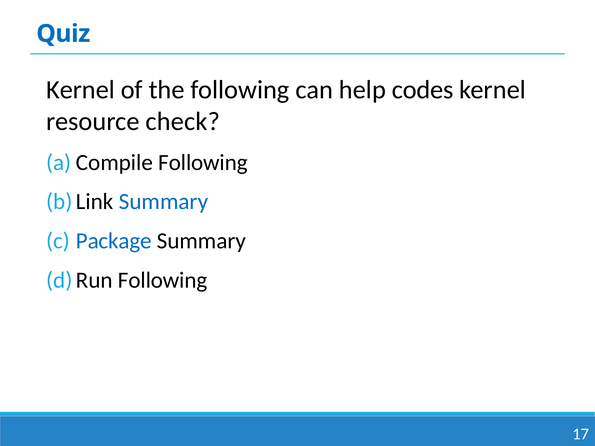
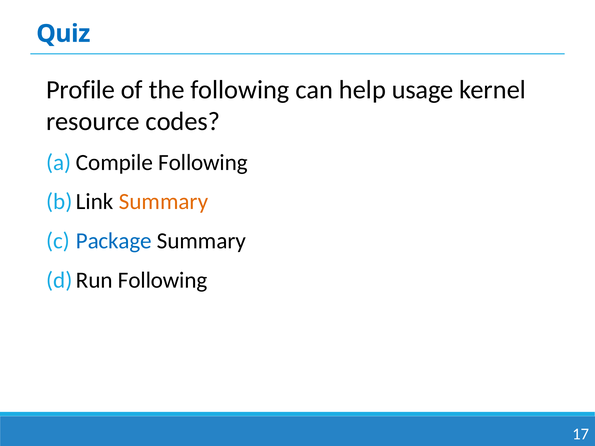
Kernel at (80, 90): Kernel -> Profile
codes: codes -> usage
check: check -> codes
Summary at (163, 202) colour: blue -> orange
